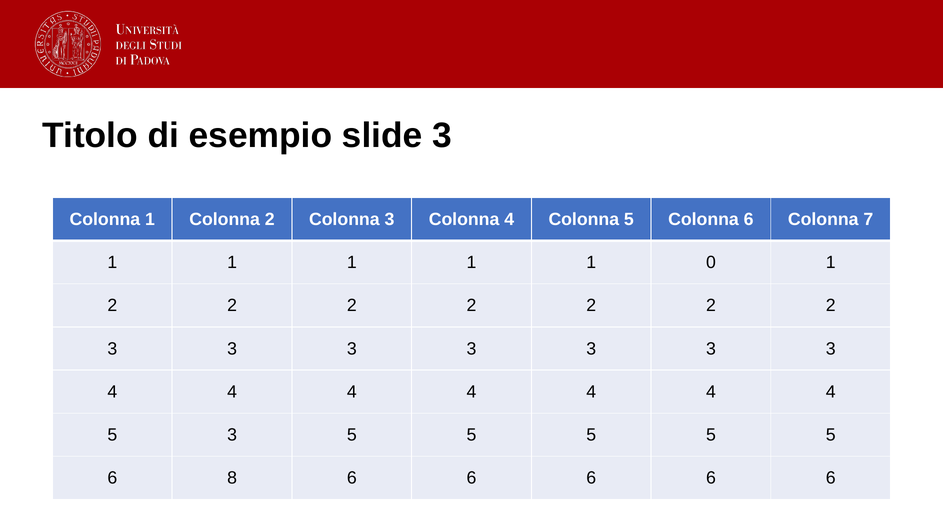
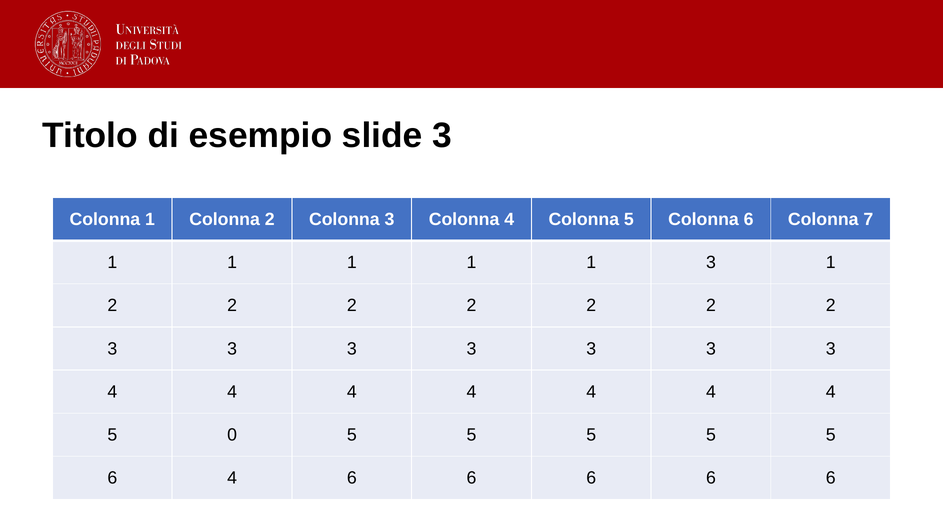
1 0: 0 -> 3
5 3: 3 -> 0
6 8: 8 -> 4
